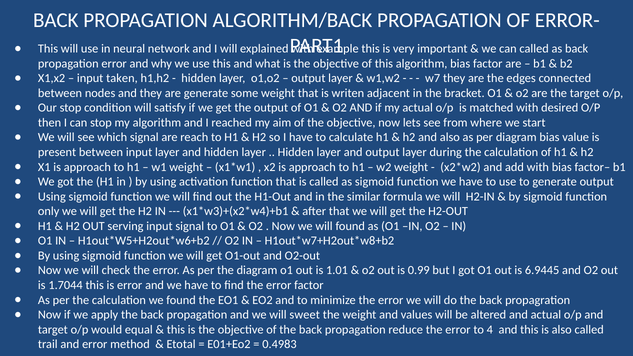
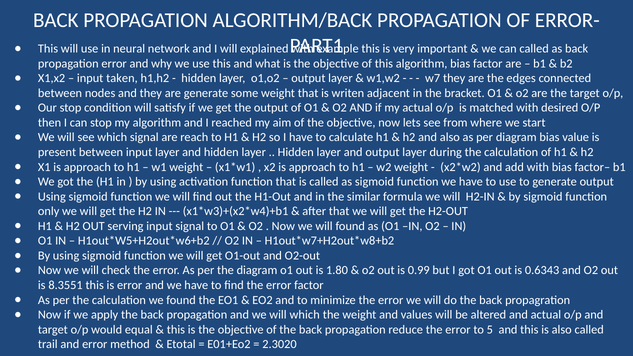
1.01: 1.01 -> 1.80
6.9445: 6.9445 -> 0.6343
1.7044: 1.7044 -> 8.3551
will sweet: sweet -> which
4: 4 -> 5
0.4983: 0.4983 -> 2.3020
